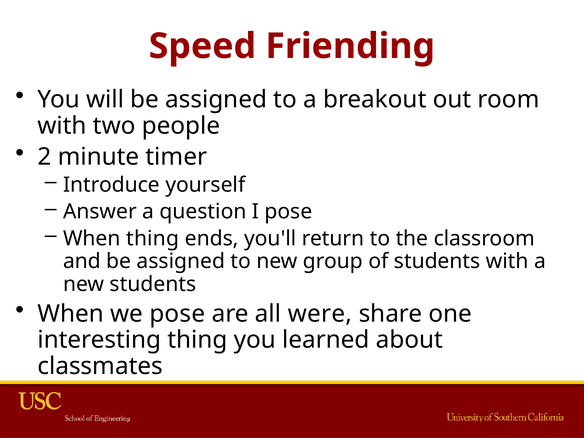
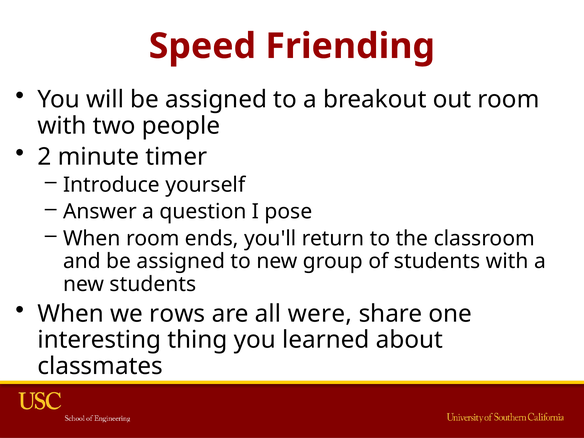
When thing: thing -> room
we pose: pose -> rows
